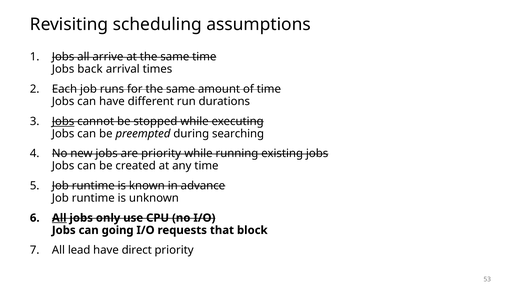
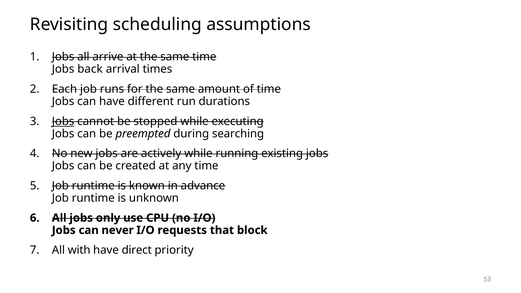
are priority: priority -> actively
All at (59, 218) underline: present -> none
going: going -> never
lead: lead -> with
